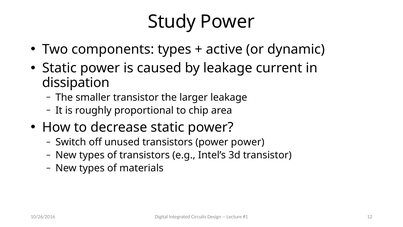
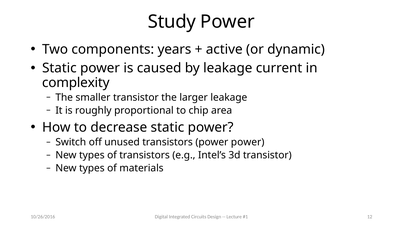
components types: types -> years
dissipation: dissipation -> complexity
